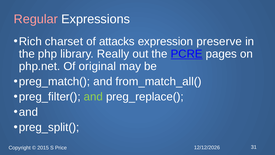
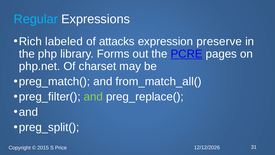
Regular colour: pink -> light blue
charset: charset -> labeled
Really: Really -> Forms
original: original -> charset
